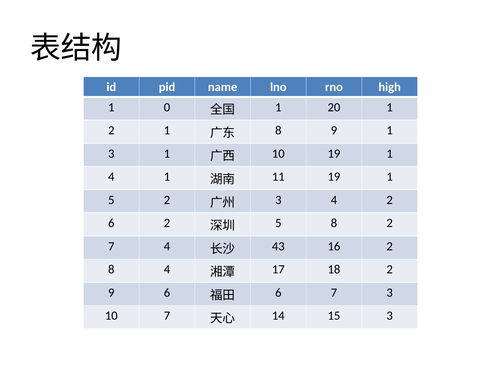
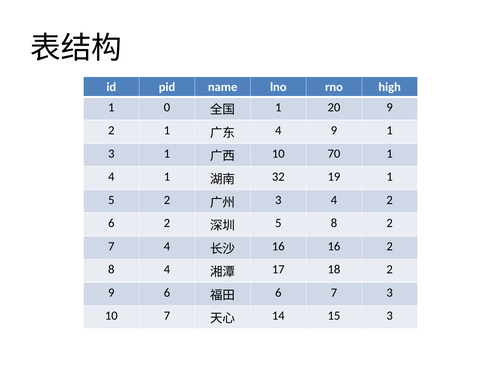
20 1: 1 -> 9
8 at (278, 130): 8 -> 4
10 19: 19 -> 70
11: 11 -> 32
43 at (278, 246): 43 -> 16
